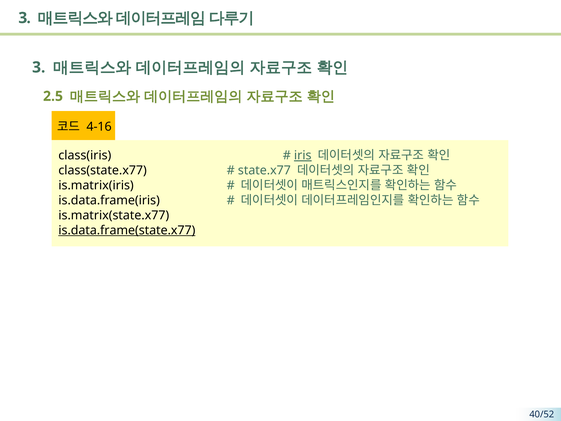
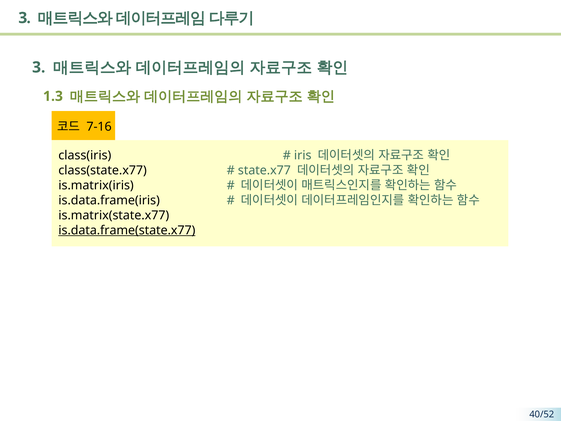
2.5: 2.5 -> 1.3
4-16: 4-16 -> 7-16
iris underline: present -> none
